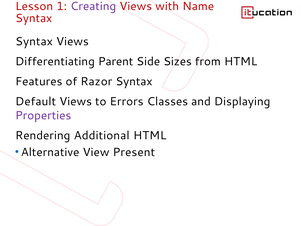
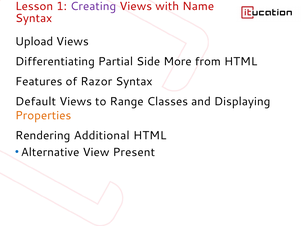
Syntax at (34, 41): Syntax -> Upload
Parent: Parent -> Partial
Sizes: Sizes -> More
Errors: Errors -> Range
Properties colour: purple -> orange
